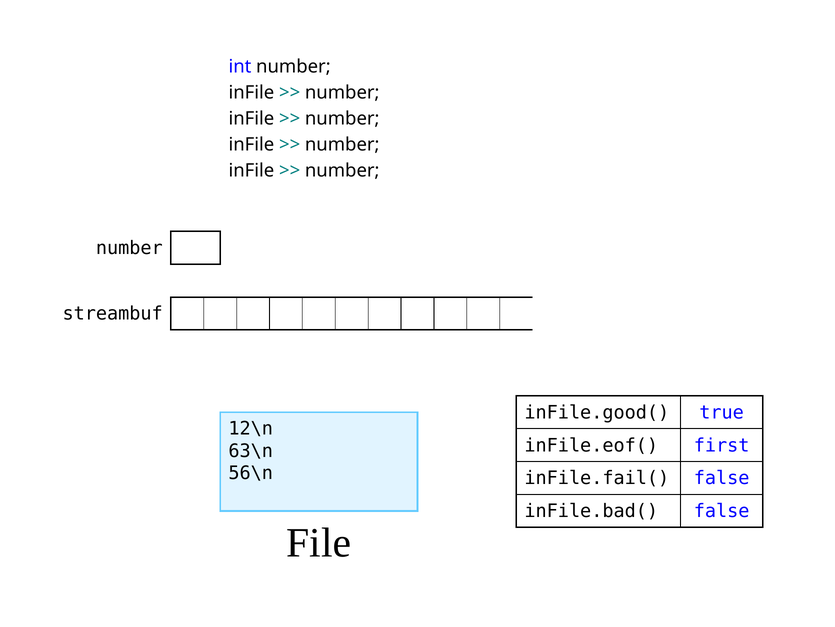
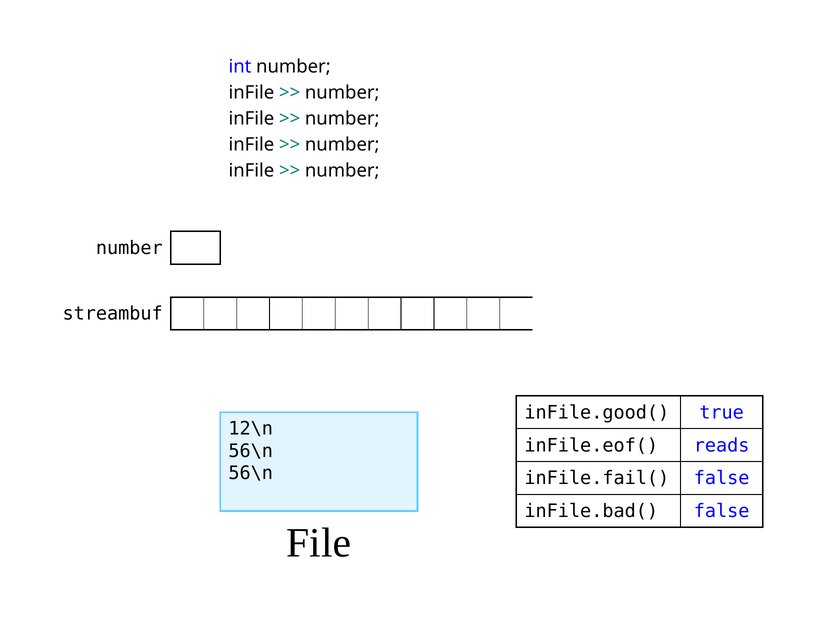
first: first -> reads
63\n at (251, 451): 63\n -> 56\n
